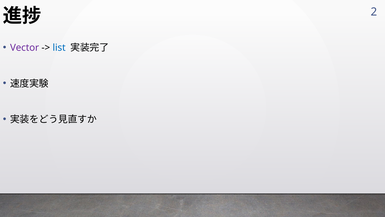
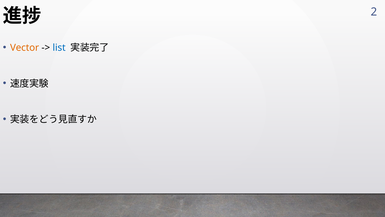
Vector colour: purple -> orange
